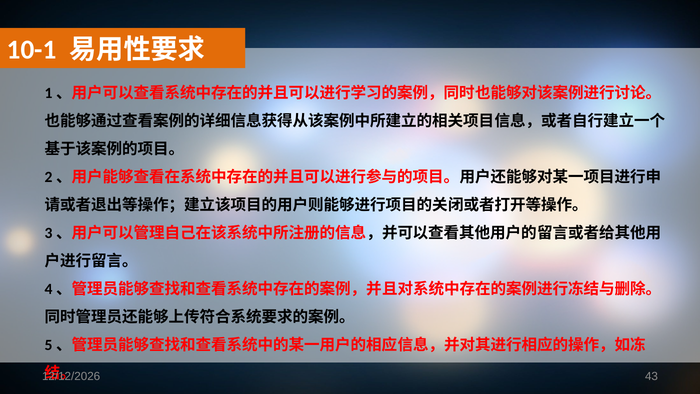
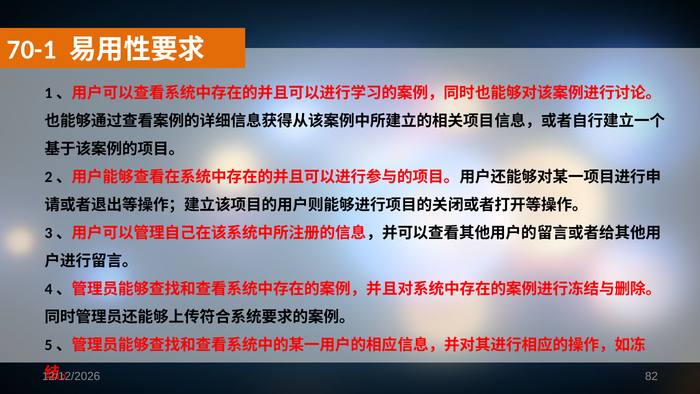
10-1: 10-1 -> 70-1
43: 43 -> 82
